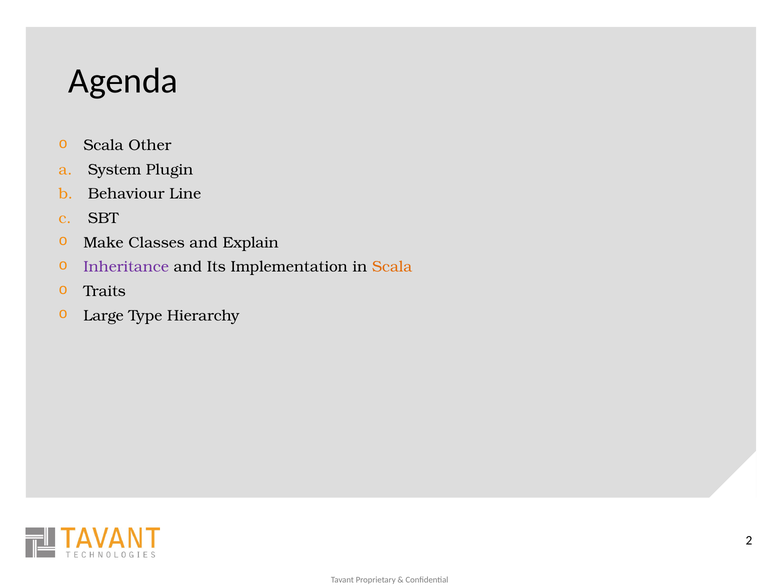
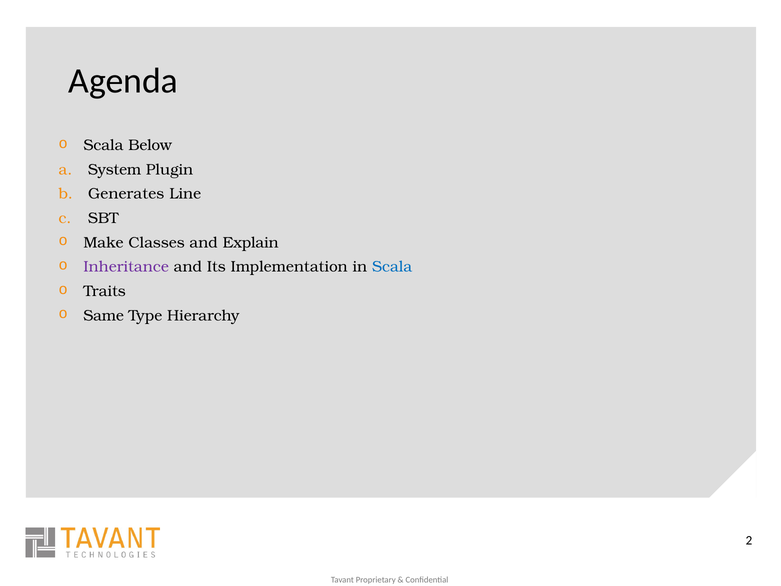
Other: Other -> Below
Behaviour: Behaviour -> Generates
Scala at (392, 267) colour: orange -> blue
Large: Large -> Same
